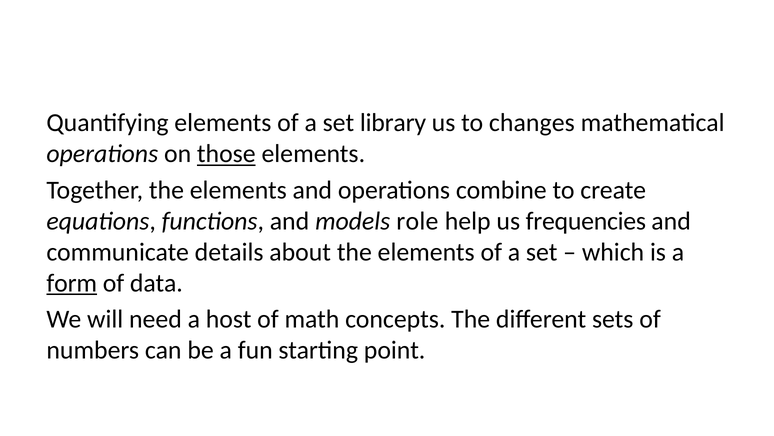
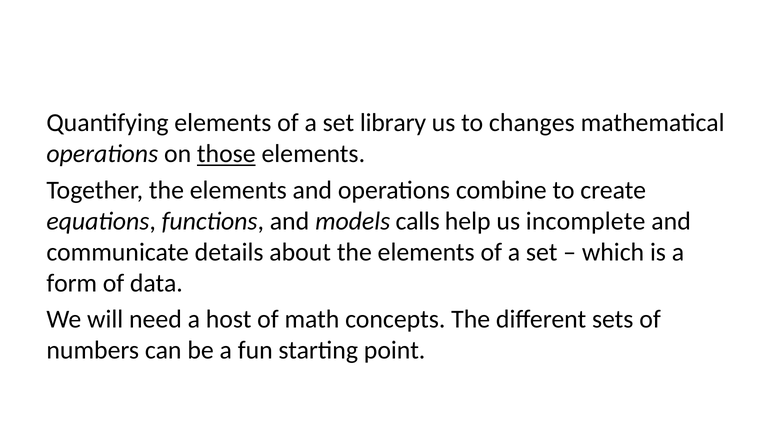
role: role -> calls
frequencies: frequencies -> incomplete
form underline: present -> none
